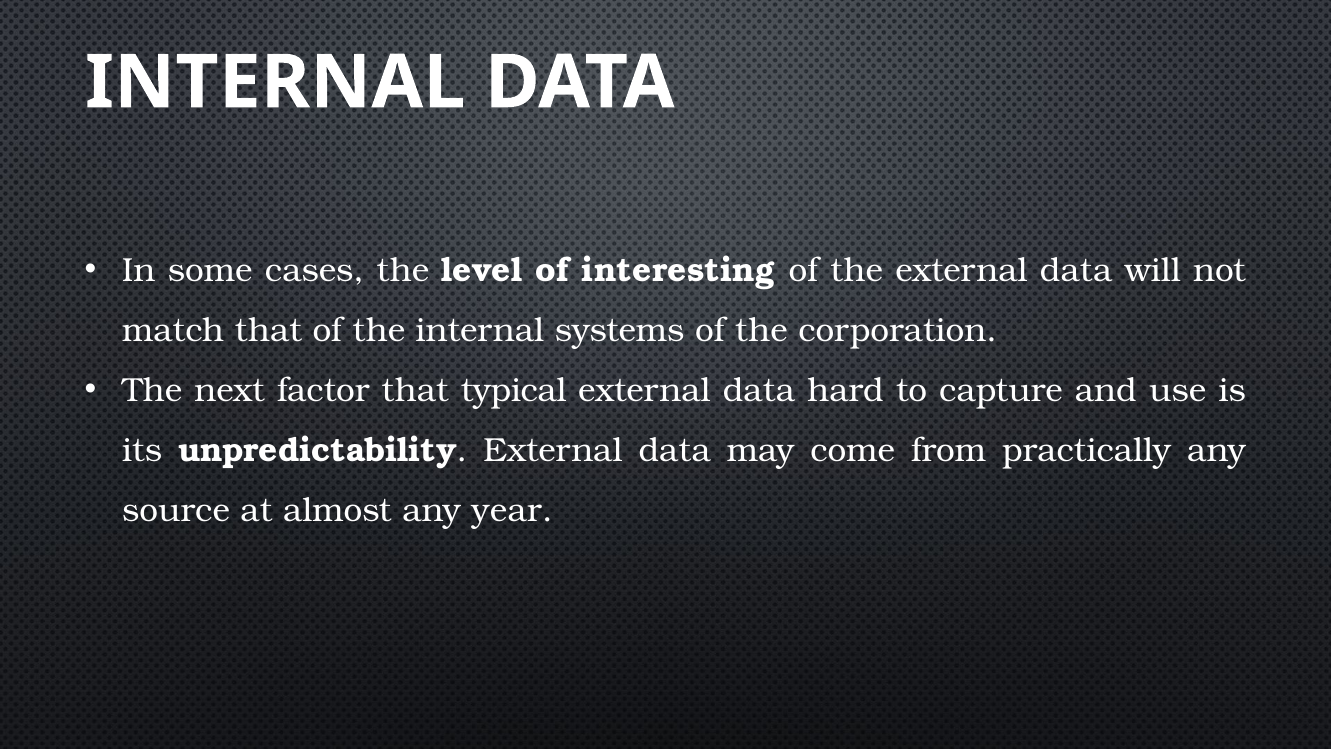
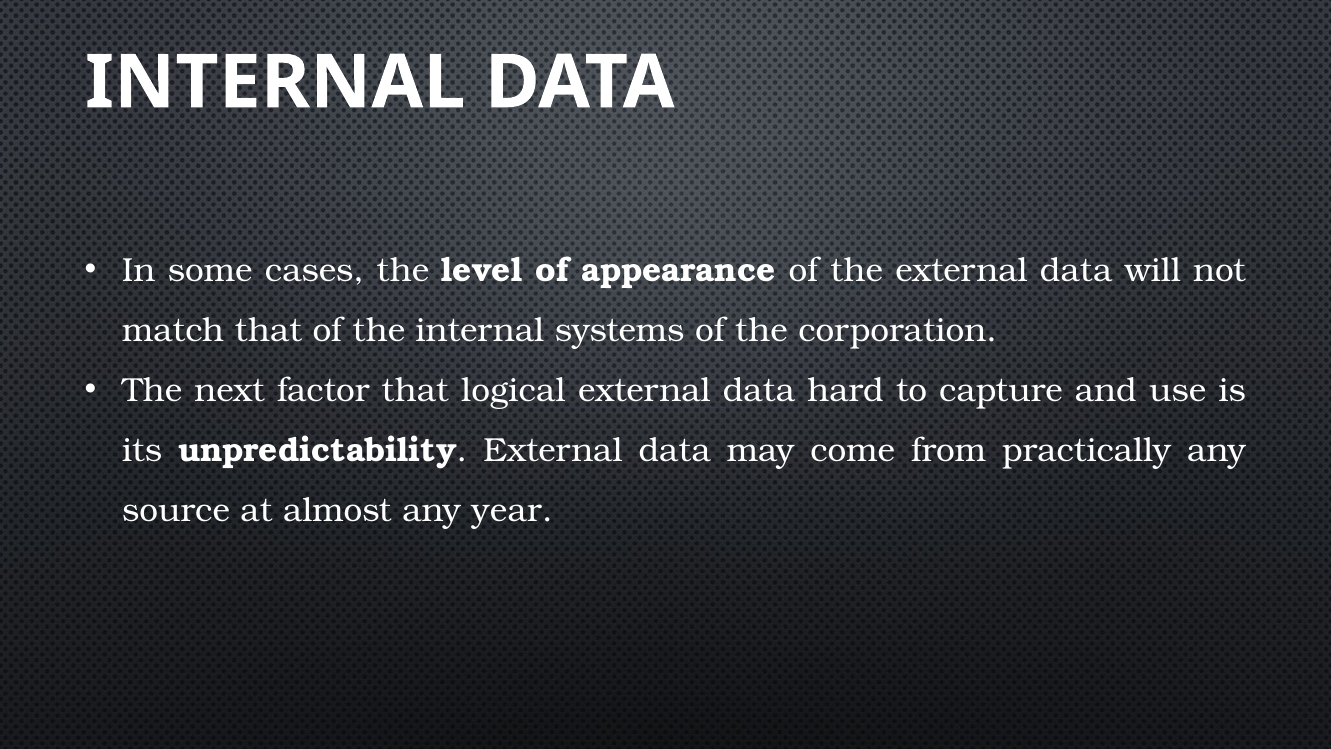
interesting: interesting -> appearance
typical: typical -> logical
